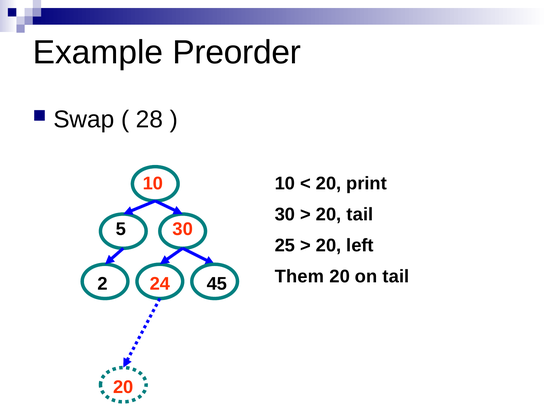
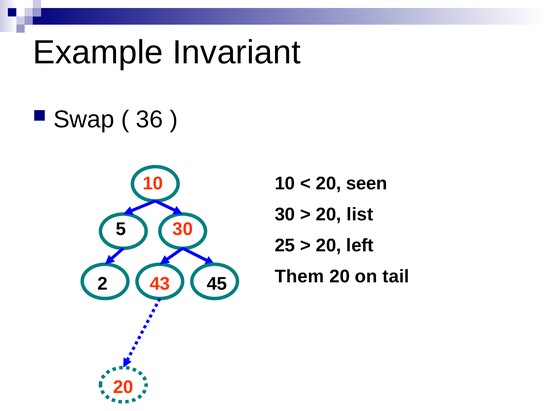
Preorder: Preorder -> Invariant
28: 28 -> 36
print: print -> seen
20 tail: tail -> list
24: 24 -> 43
